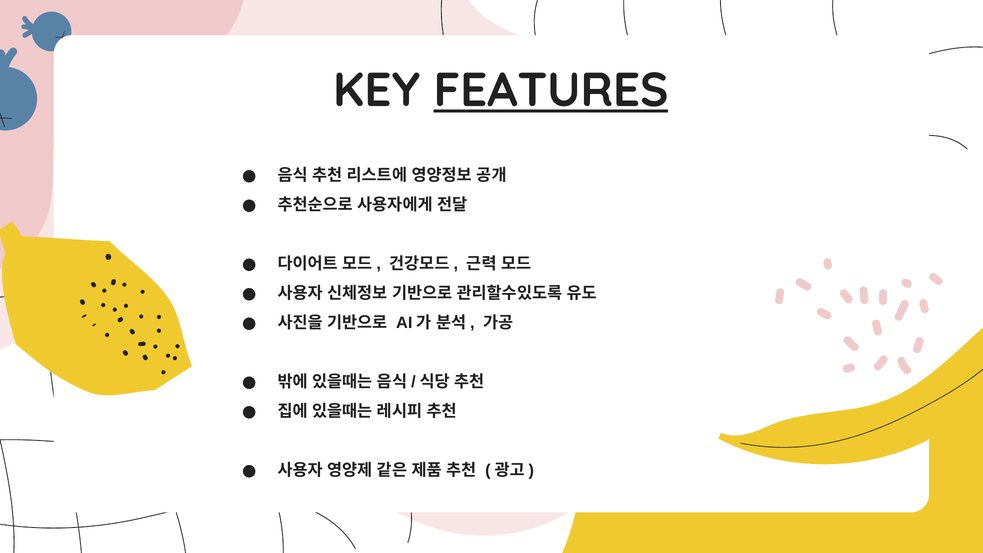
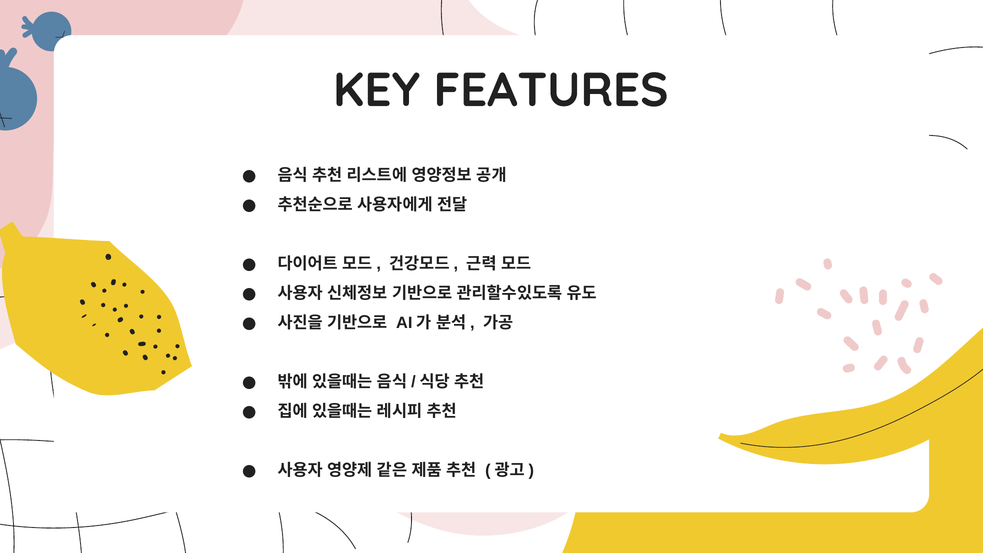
FEATURES underline: present -> none
